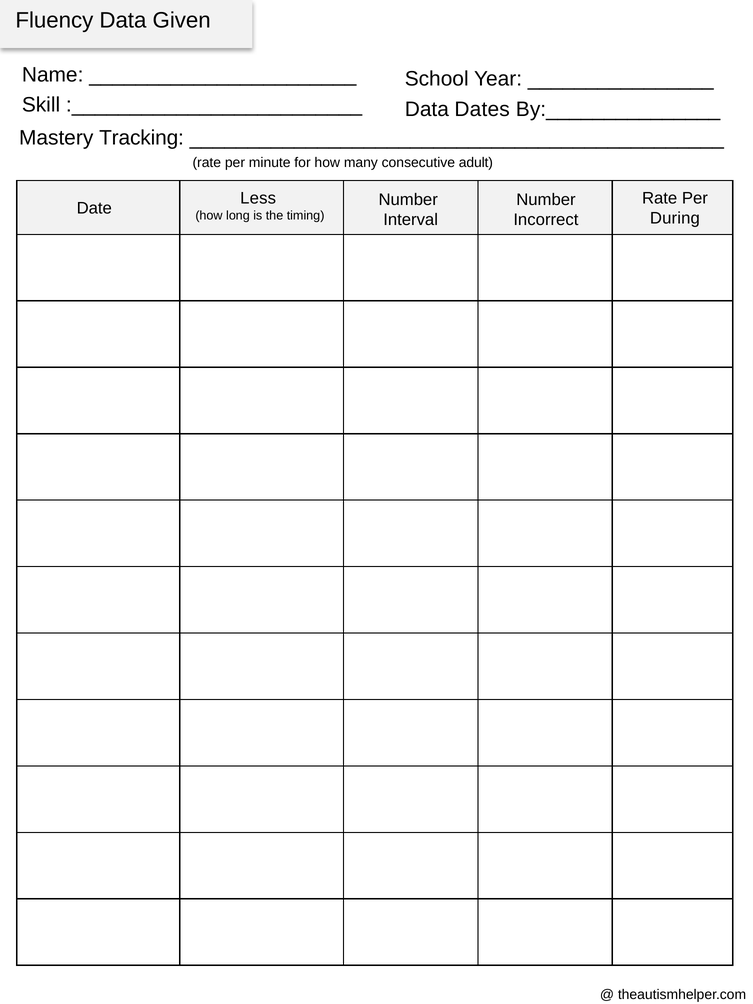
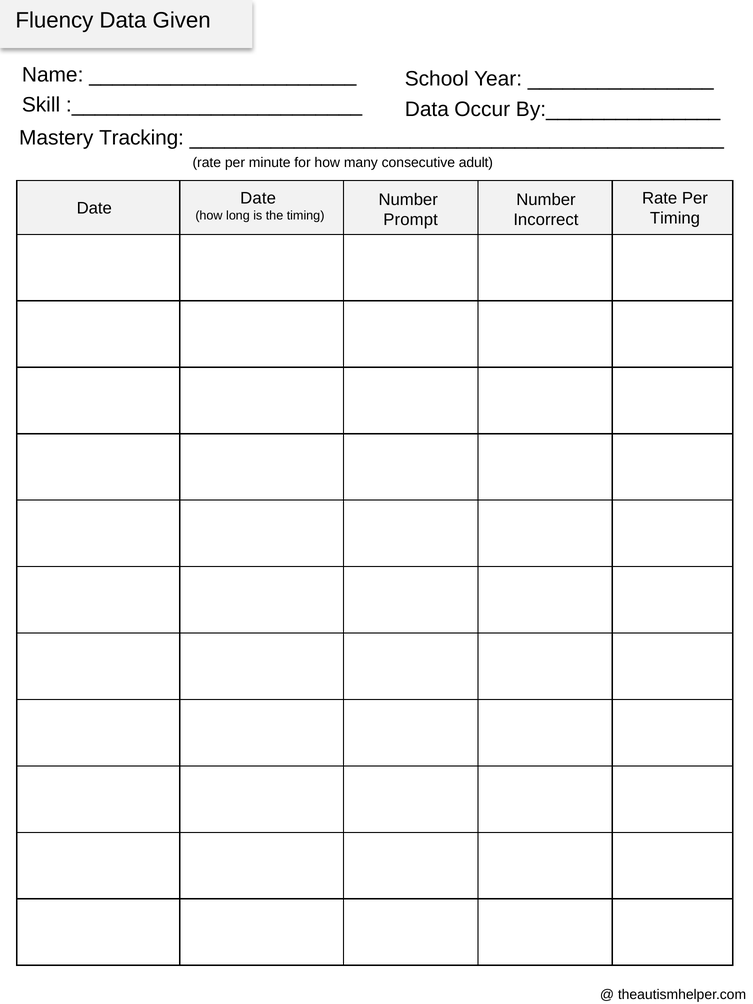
Dates: Dates -> Occur
Less at (258, 198): Less -> Date
During at (675, 218): During -> Timing
Interval: Interval -> Prompt
